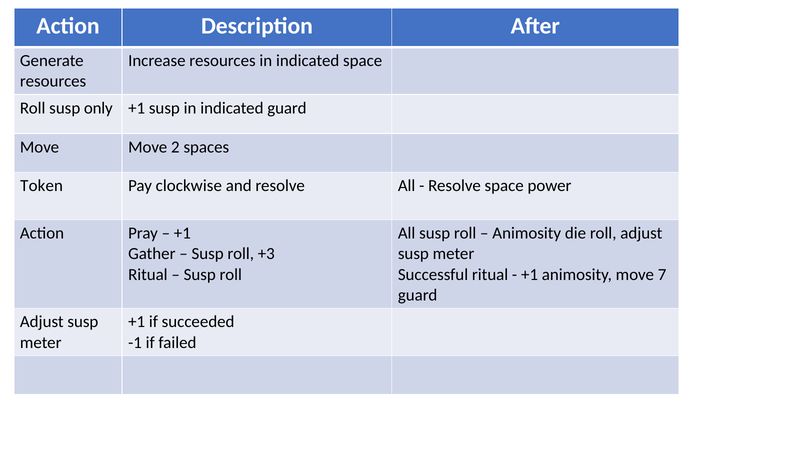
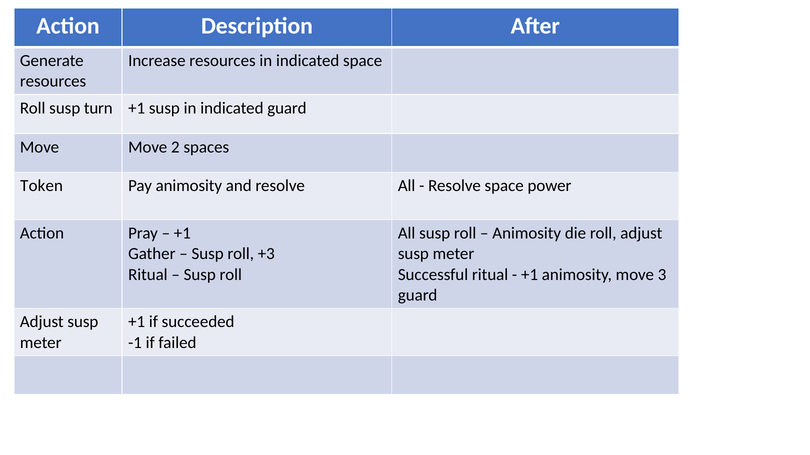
only: only -> turn
Pay clockwise: clockwise -> animosity
7: 7 -> 3
